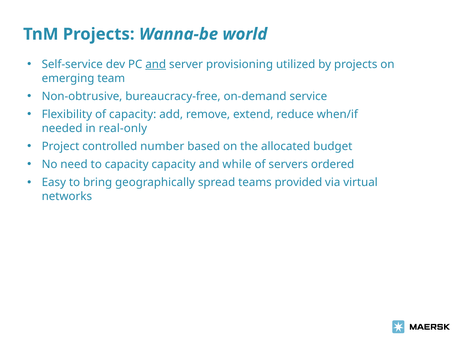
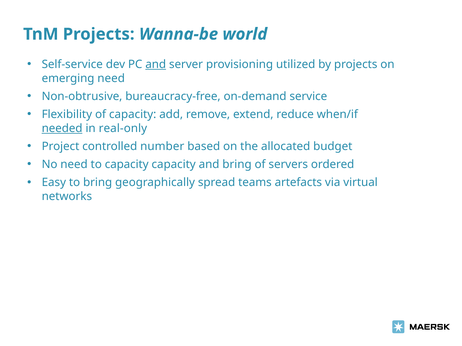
emerging team: team -> need
needed underline: none -> present
and while: while -> bring
provided: provided -> artefacts
